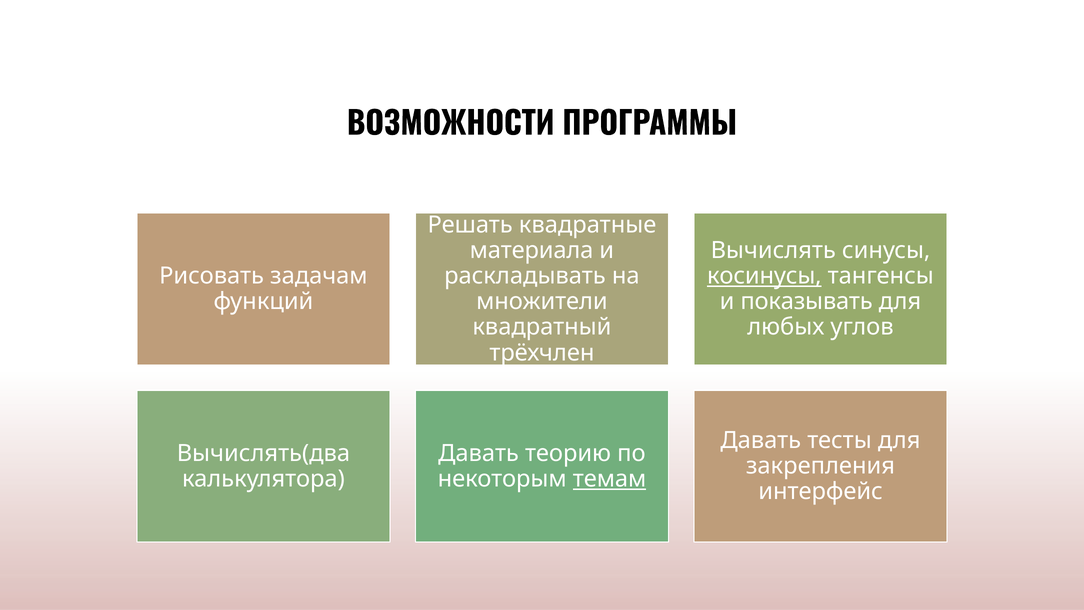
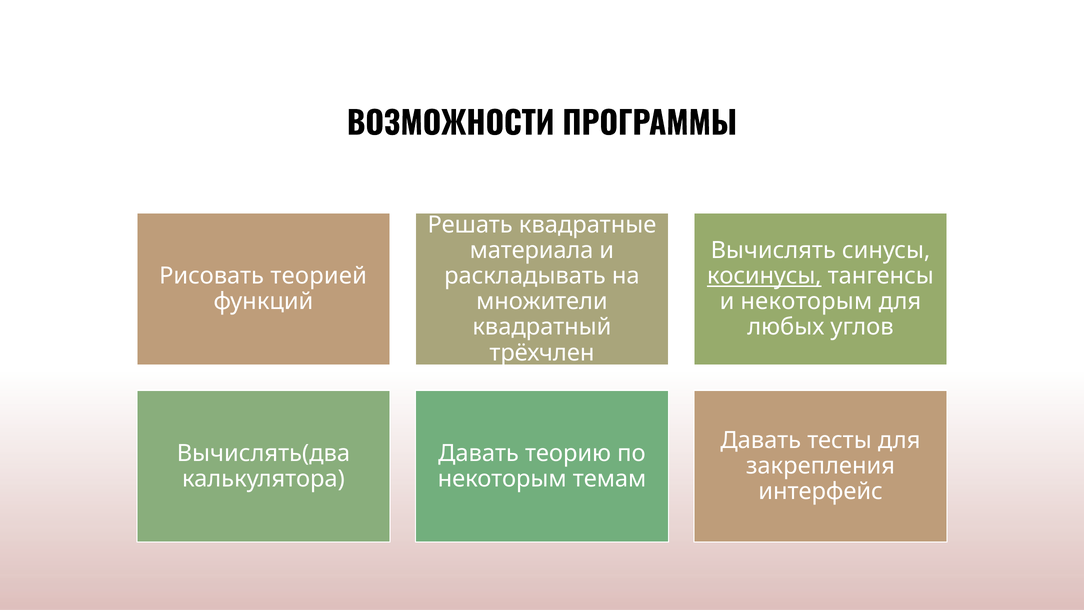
задачам: задачам -> теорией
и показывать: показывать -> некоторым
темам underline: present -> none
